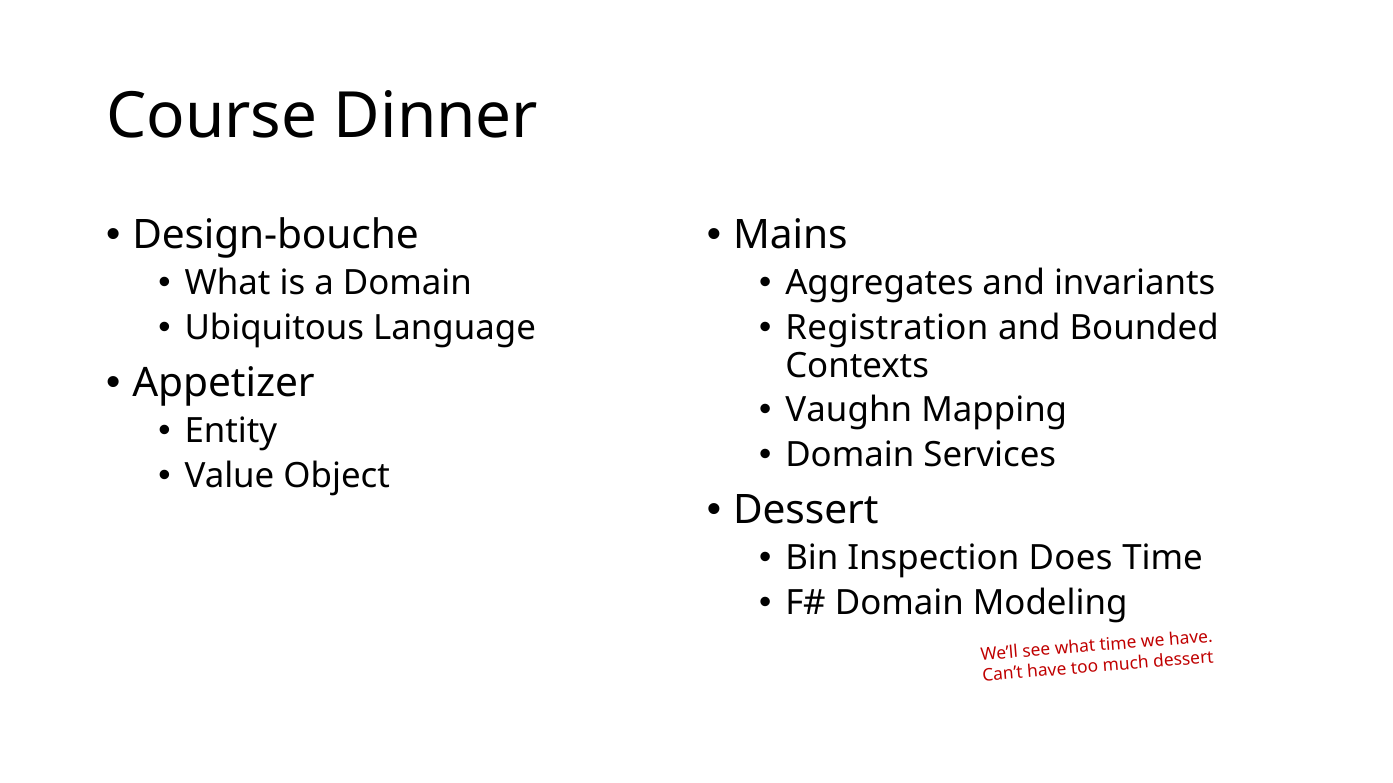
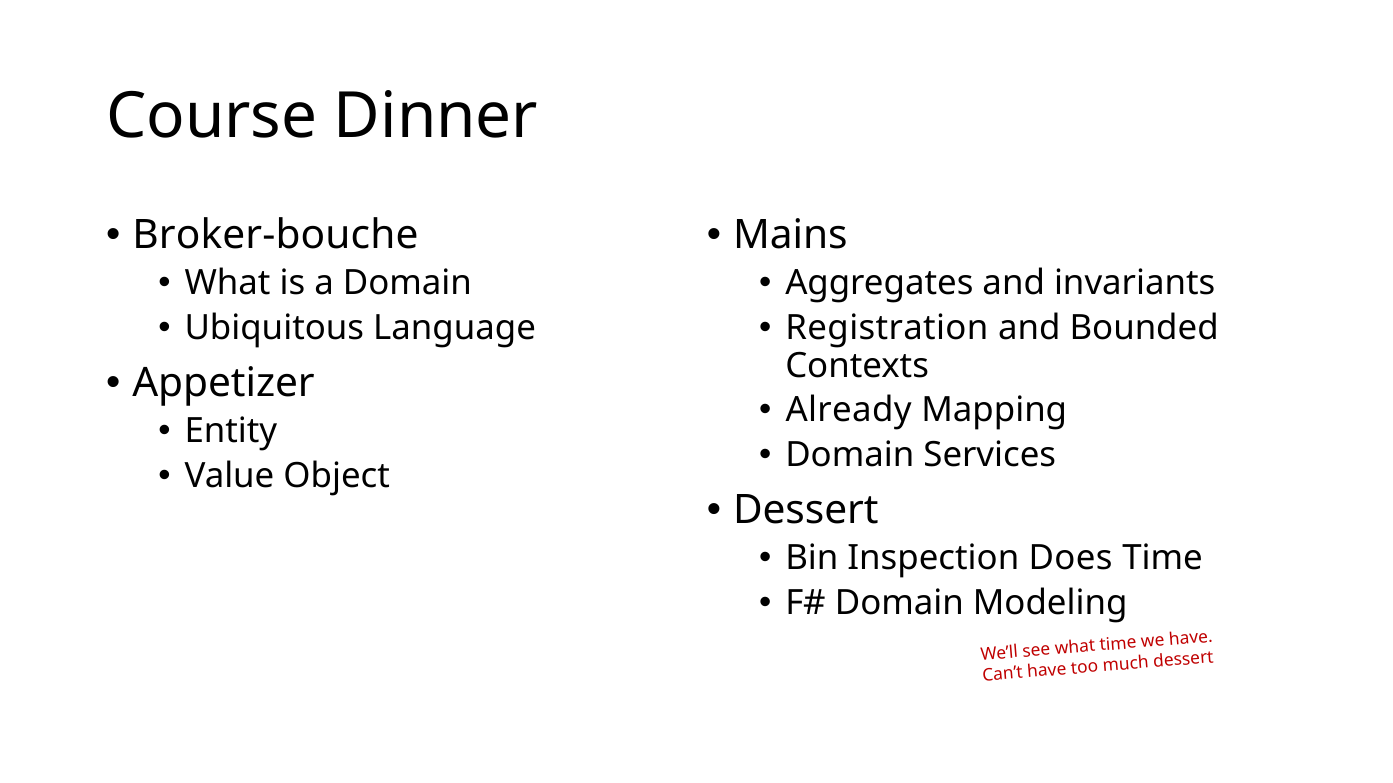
Design-bouche: Design-bouche -> Broker-bouche
Vaughn: Vaughn -> Already
